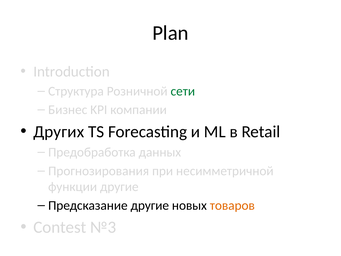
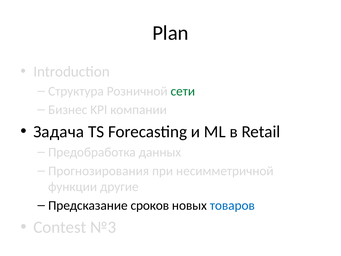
Других: Других -> Задача
Предсказание другие: другие -> сроков
товаров colour: orange -> blue
